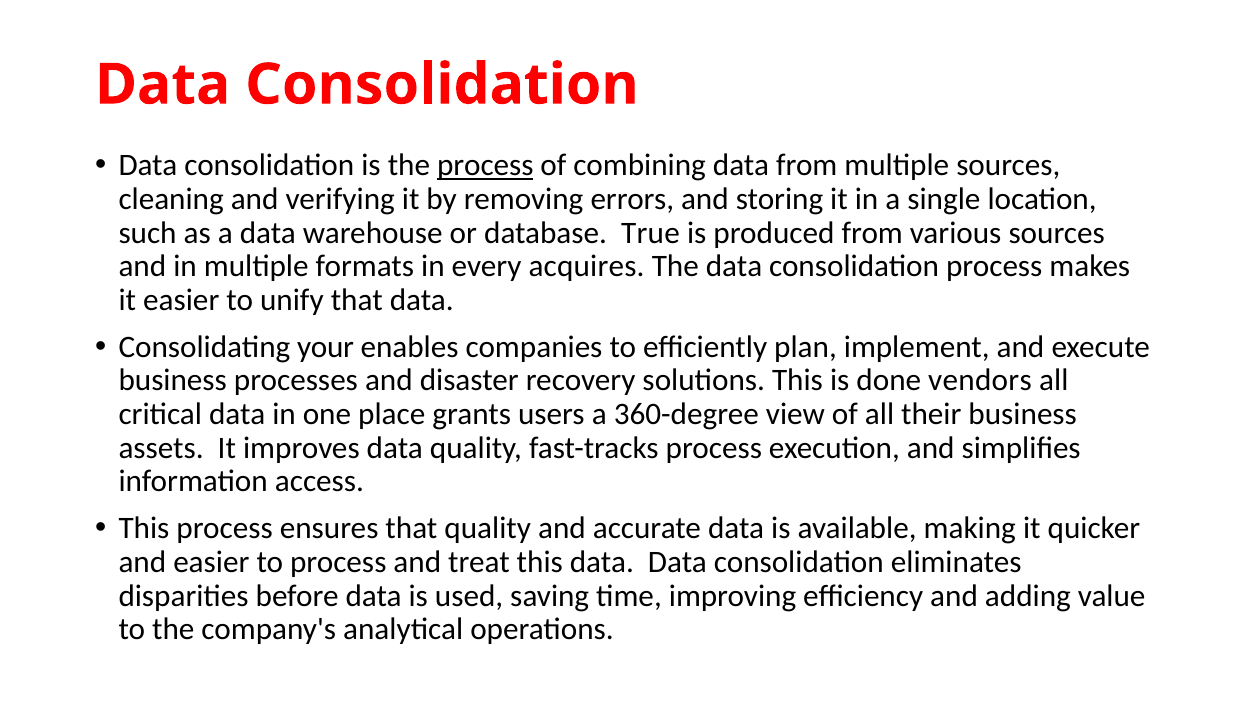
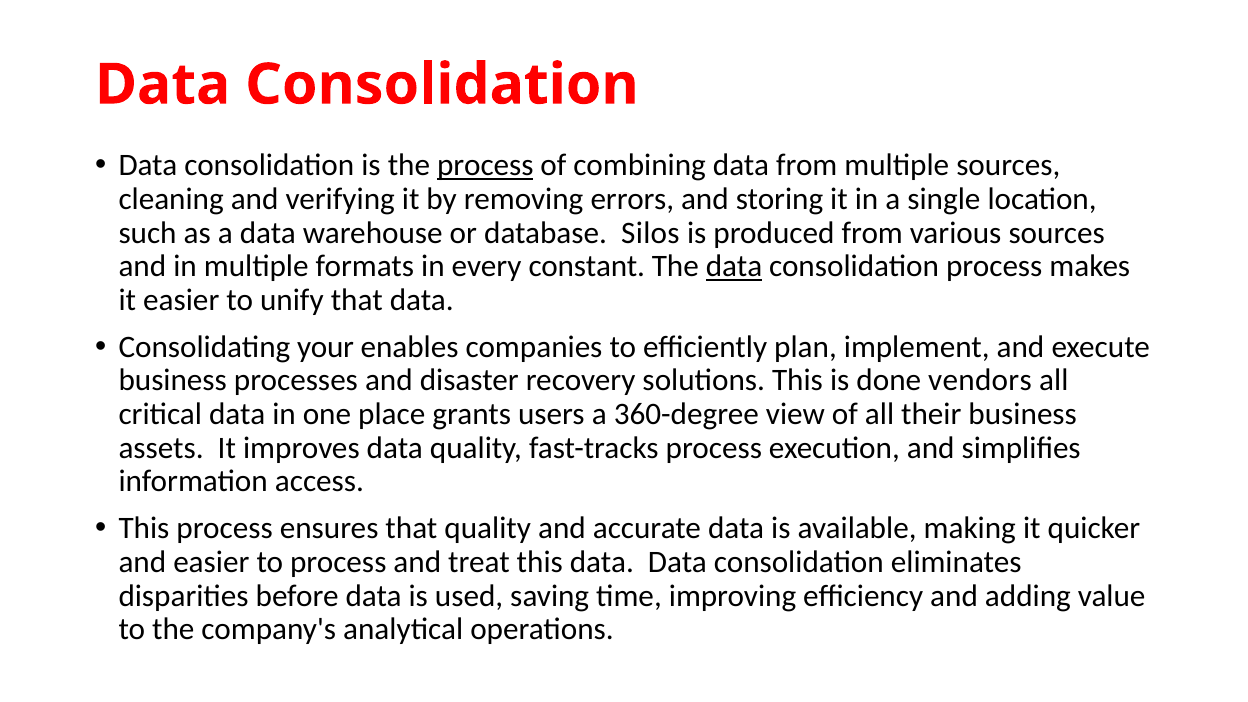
True: True -> Silos
acquires: acquires -> constant
data at (734, 267) underline: none -> present
